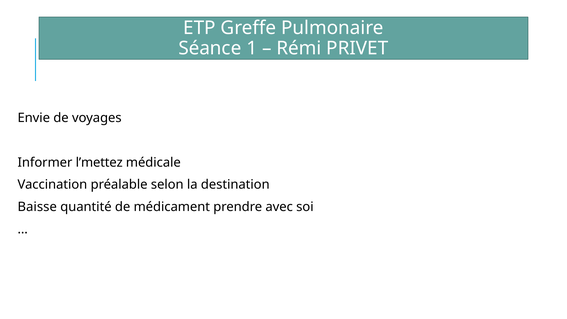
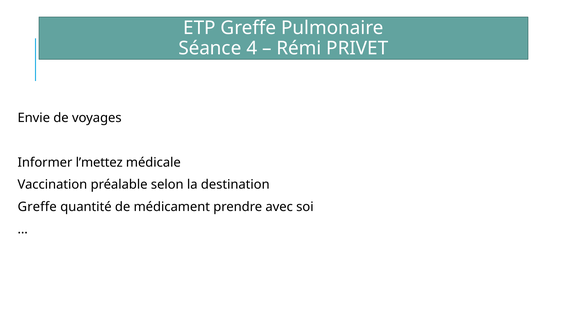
1: 1 -> 4
Baisse at (37, 207): Baisse -> Greffe
